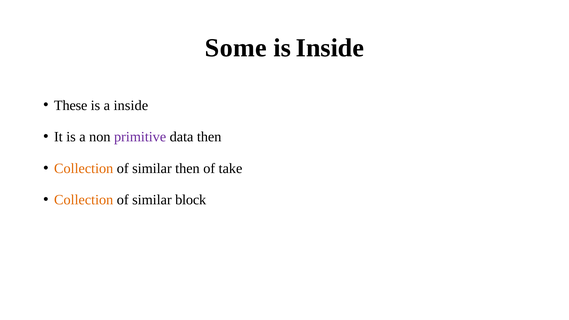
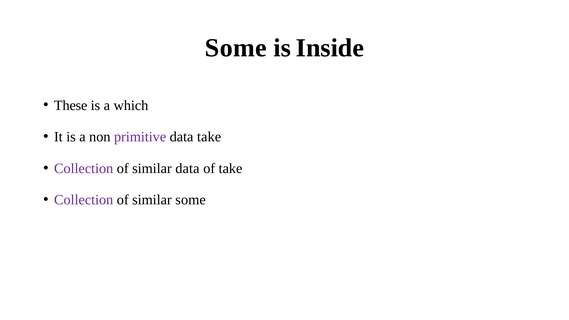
a inside: inside -> which
data then: then -> take
Collection at (84, 168) colour: orange -> purple
similar then: then -> data
Collection at (84, 200) colour: orange -> purple
similar block: block -> some
